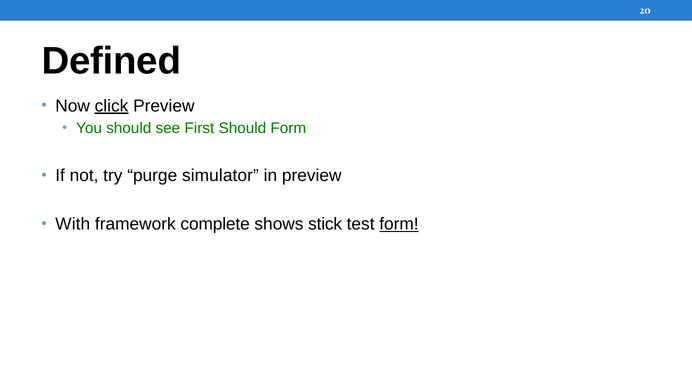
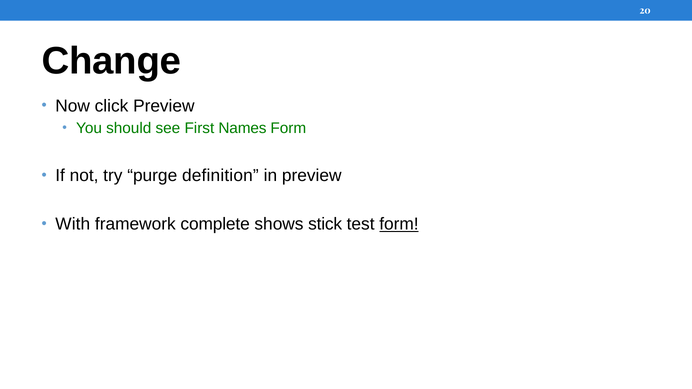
Defined: Defined -> Change
click underline: present -> none
First Should: Should -> Names
simulator: simulator -> definition
